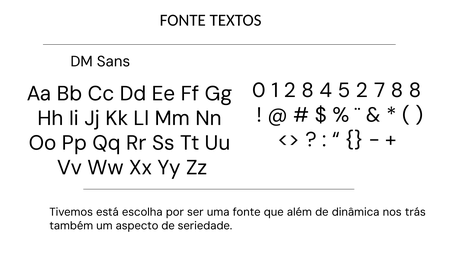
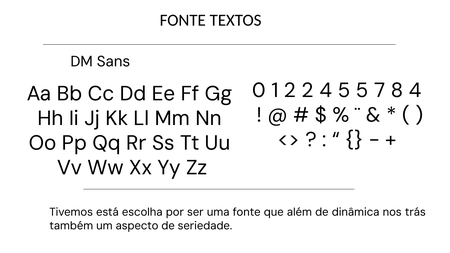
2 8: 8 -> 2
5 2: 2 -> 5
8 8: 8 -> 4
